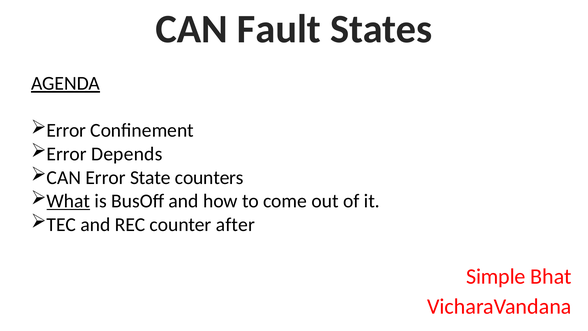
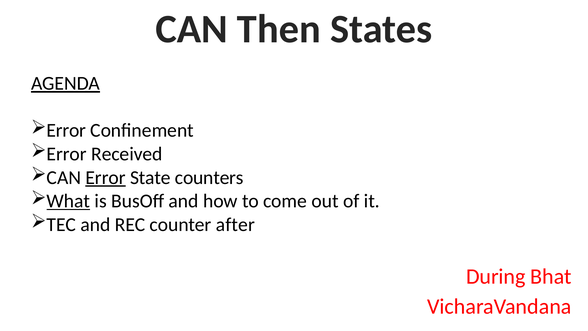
Fault: Fault -> Then
Depends: Depends -> Received
Error at (106, 177) underline: none -> present
Simple: Simple -> During
